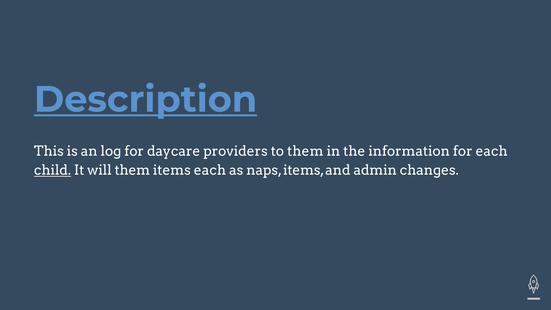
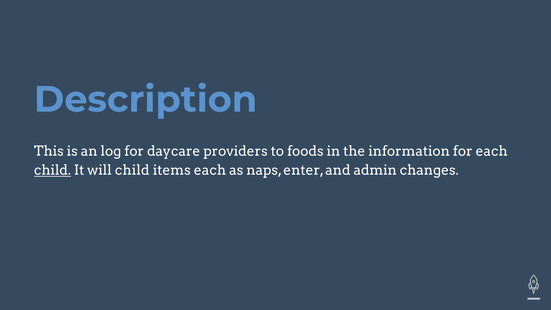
Description underline: present -> none
to them: them -> foods
will them: them -> child
naps items: items -> enter
